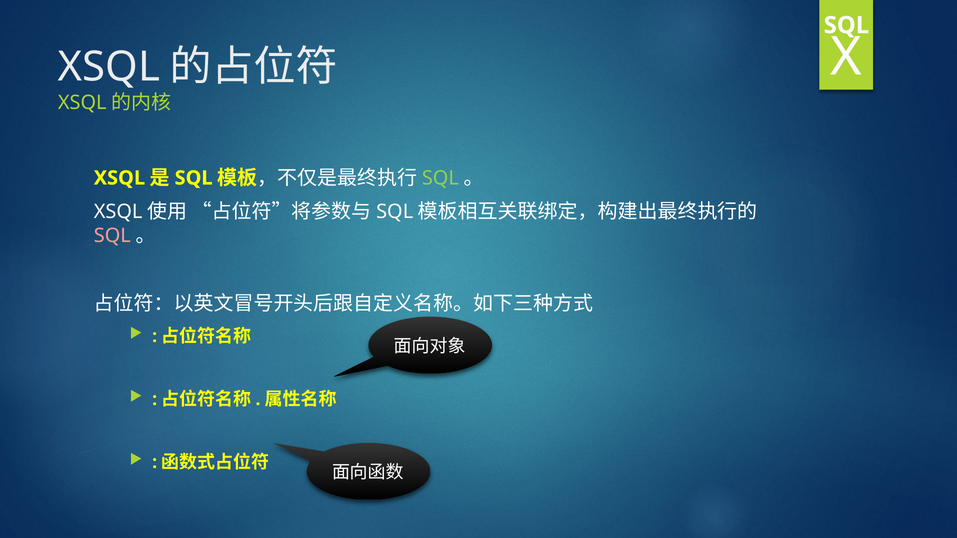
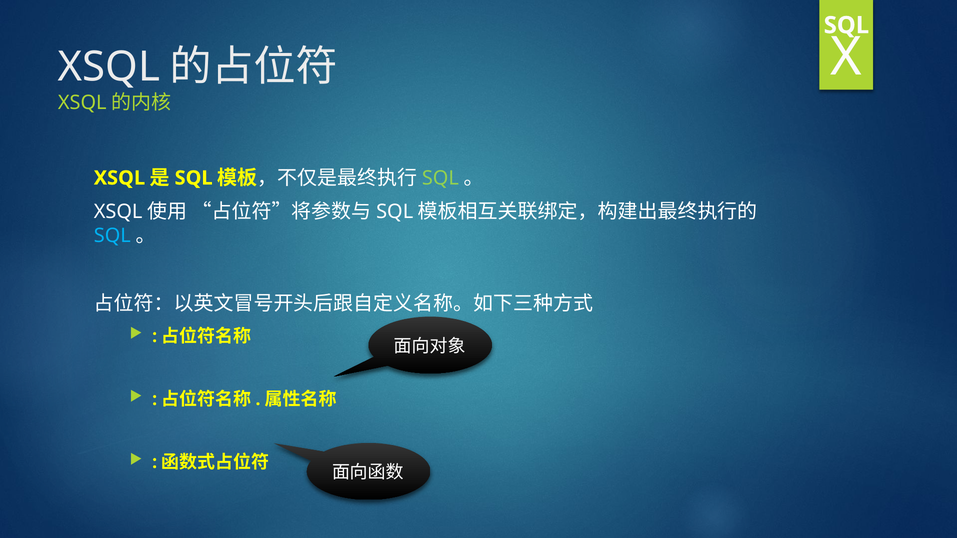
SQL at (112, 236) colour: pink -> light blue
